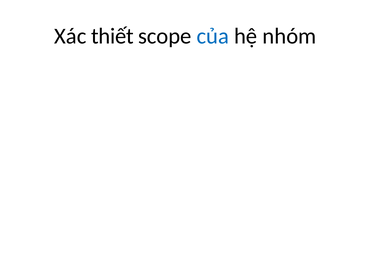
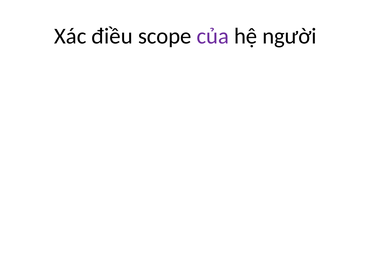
thiết: thiết -> điều
của colour: blue -> purple
nhóm: nhóm -> người
